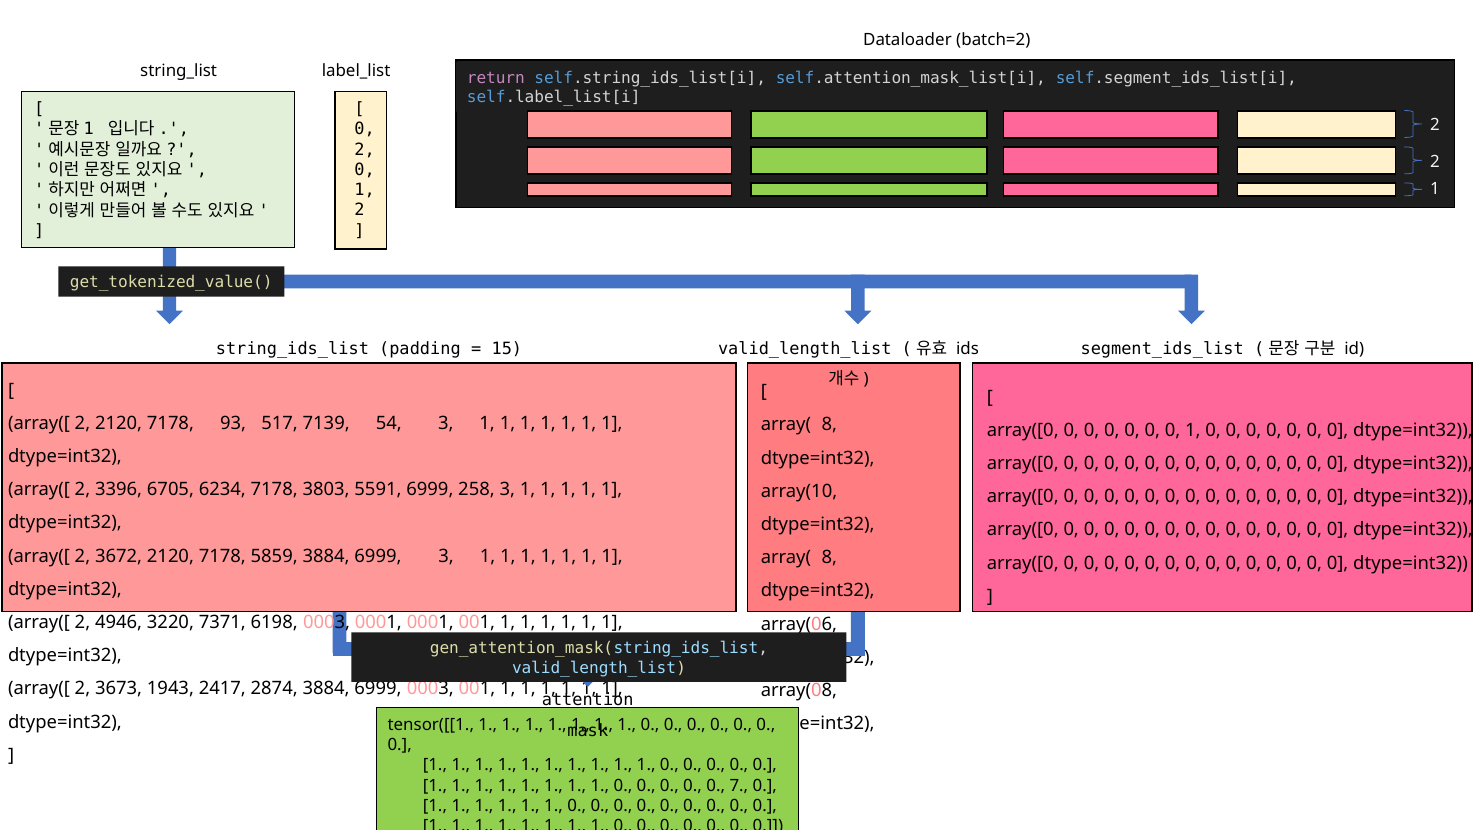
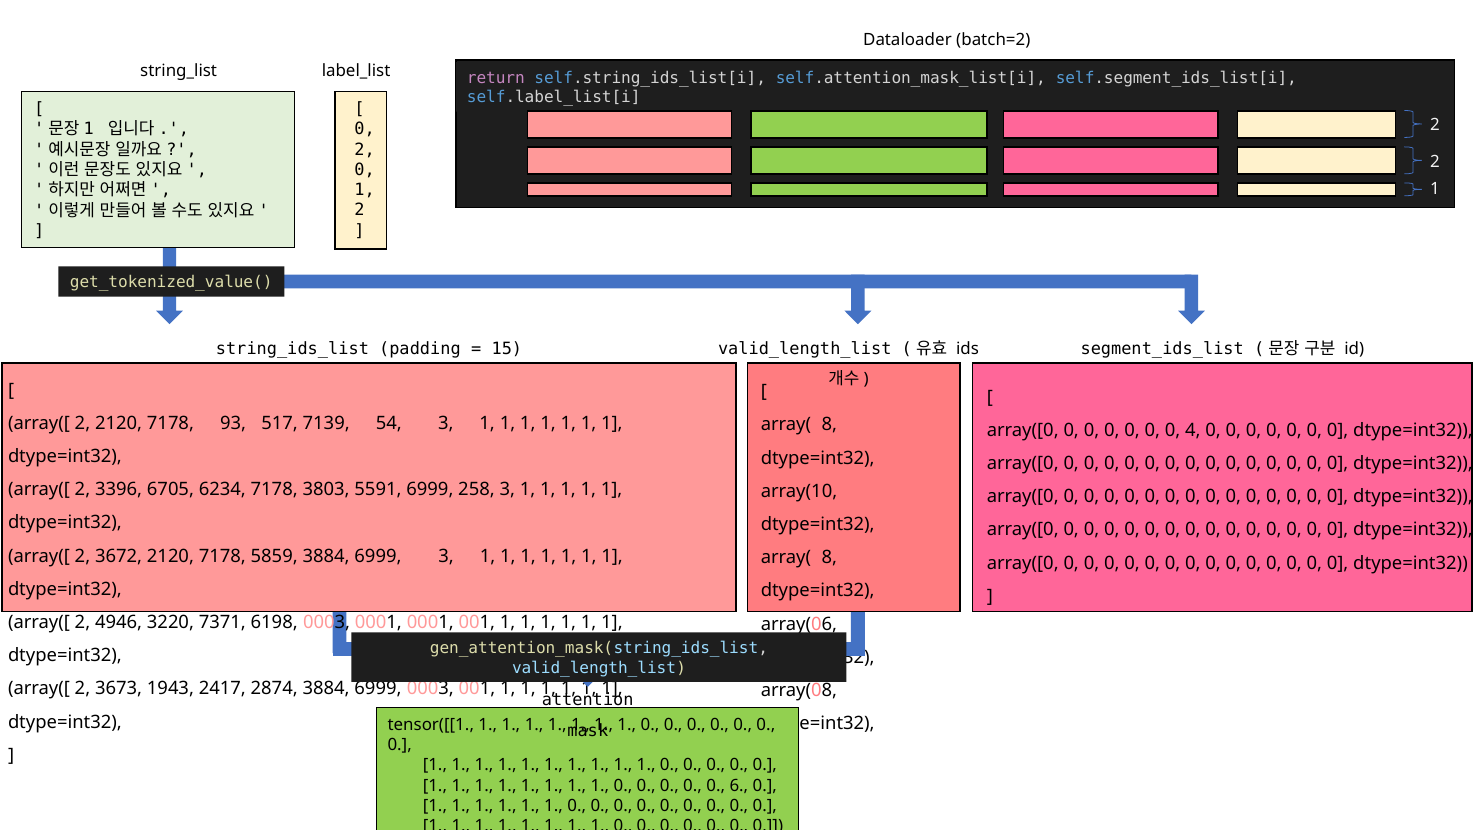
1 at (1193, 430): 1 -> 4
7: 7 -> 6
